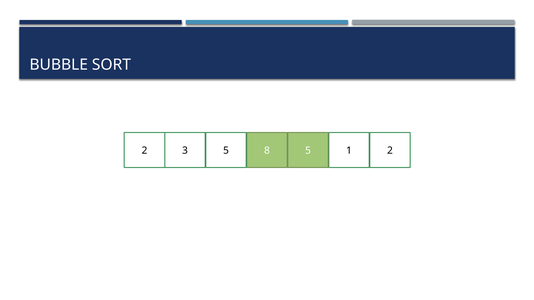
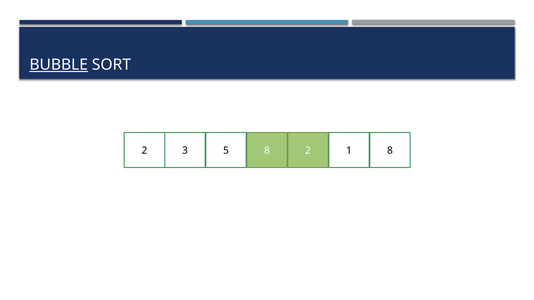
BUBBLE underline: none -> present
2 5: 5 -> 2
3 2: 2 -> 8
